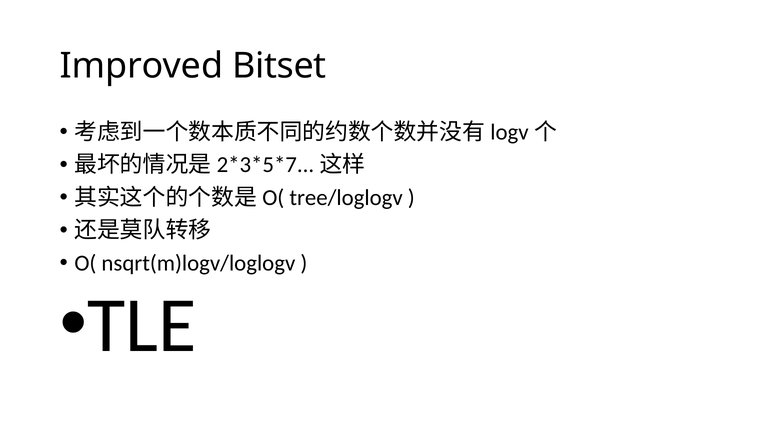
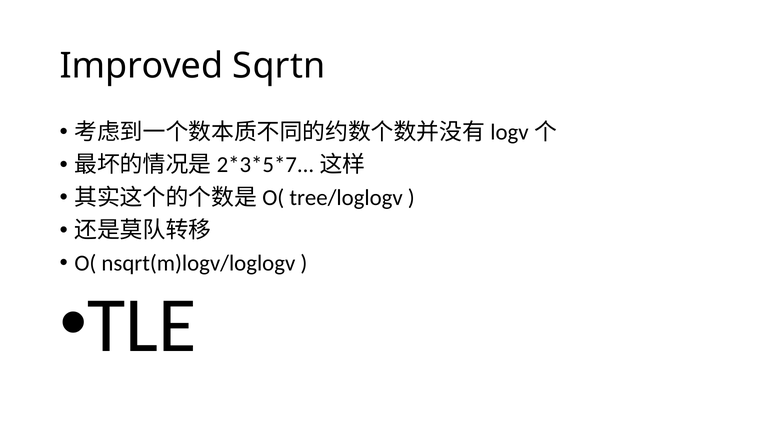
Bitset: Bitset -> Sqrtn
